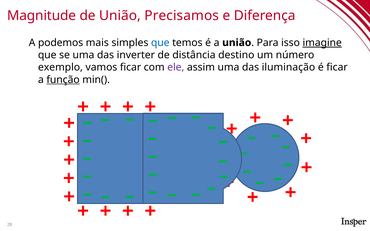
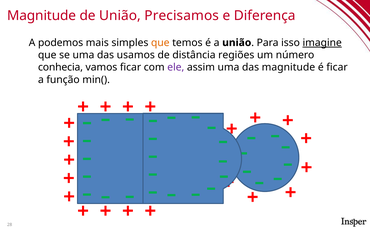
que at (160, 43) colour: blue -> orange
inverter: inverter -> usamos
destino: destino -> regiões
exemplo: exemplo -> conhecia
das iluminação: iluminação -> magnitude
função underline: present -> none
